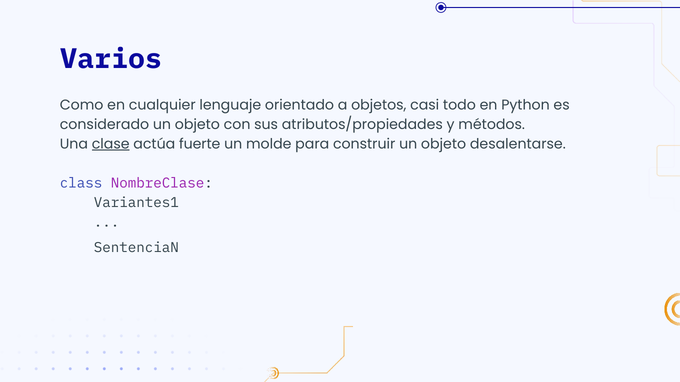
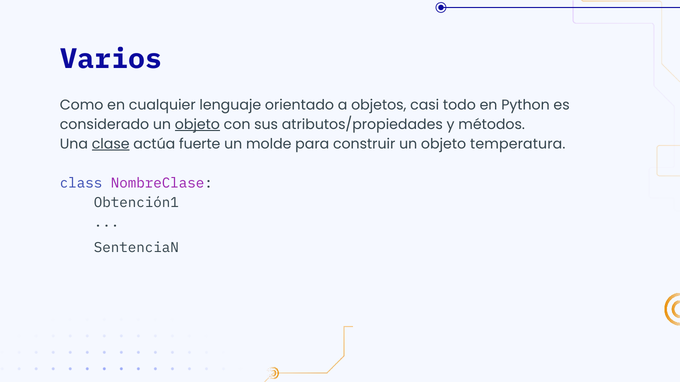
objeto at (197, 125) underline: none -> present
desalentarse: desalentarse -> temperatura
Variantes1: Variantes1 -> Obtención1
